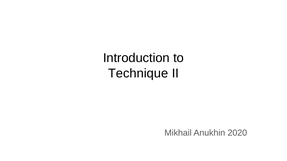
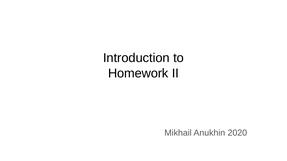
Technique: Technique -> Homework
